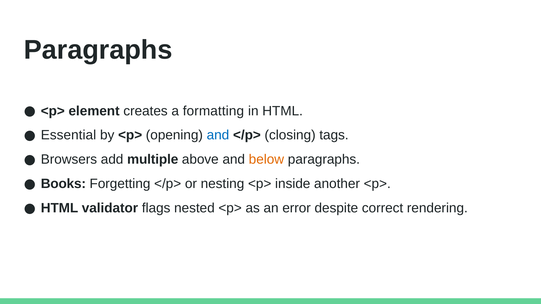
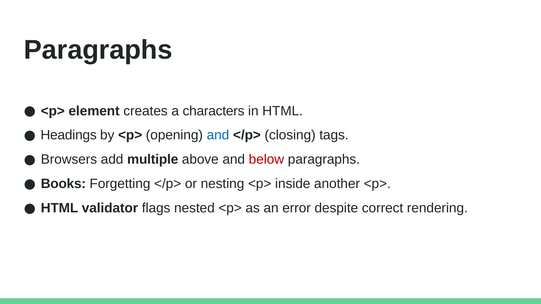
formatting: formatting -> characters
Essential: Essential -> Headings
below colour: orange -> red
